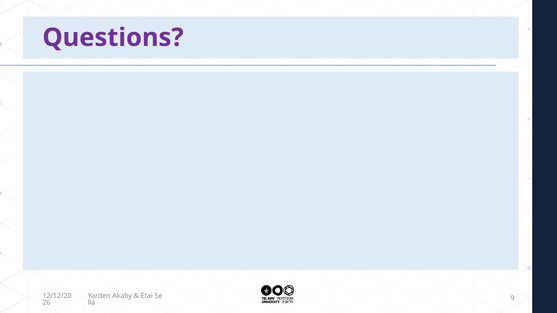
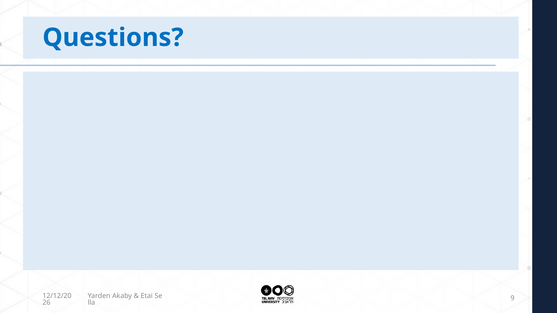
Questions colour: purple -> blue
